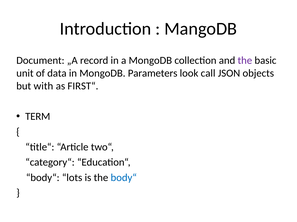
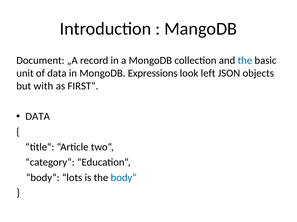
the at (245, 61) colour: purple -> blue
Parameters: Parameters -> Expressions
call: call -> left
TERM at (38, 117): TERM -> DATA
